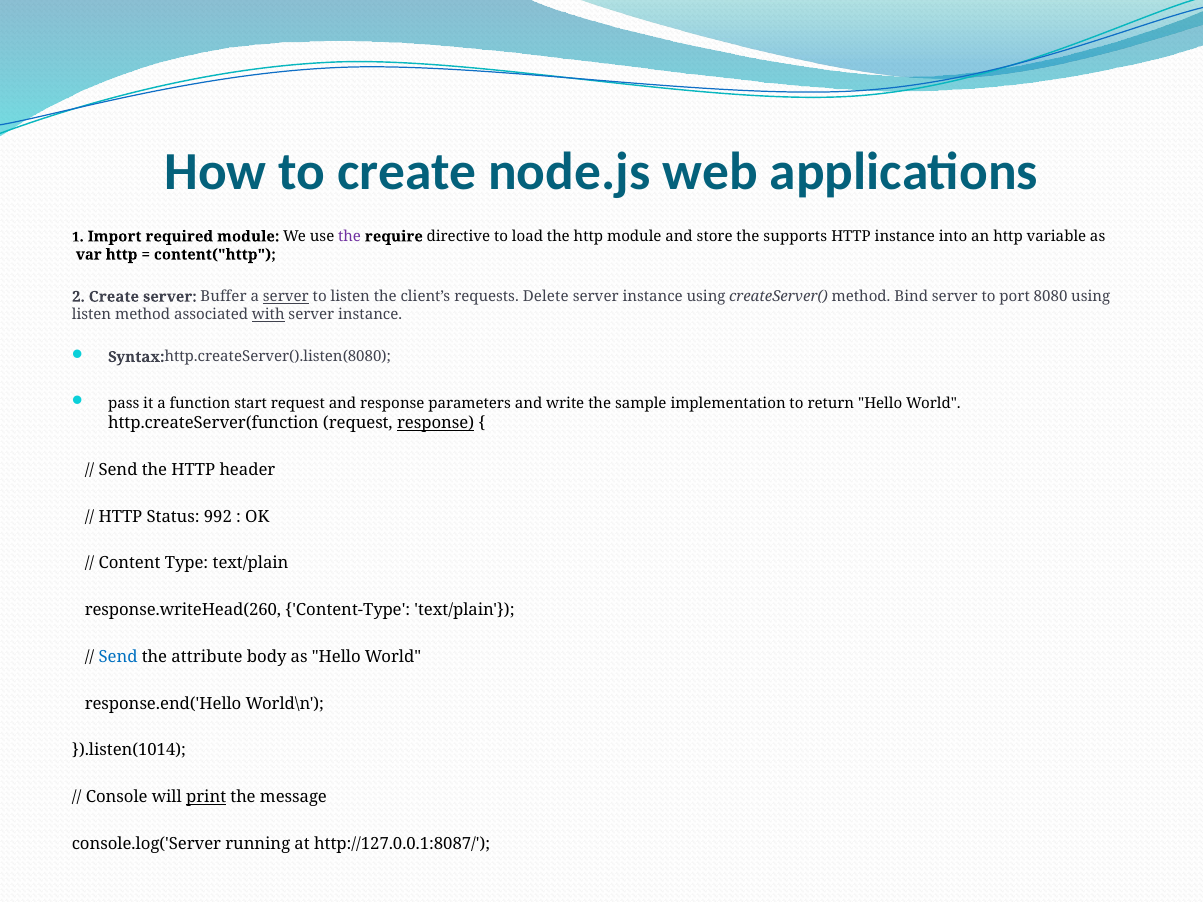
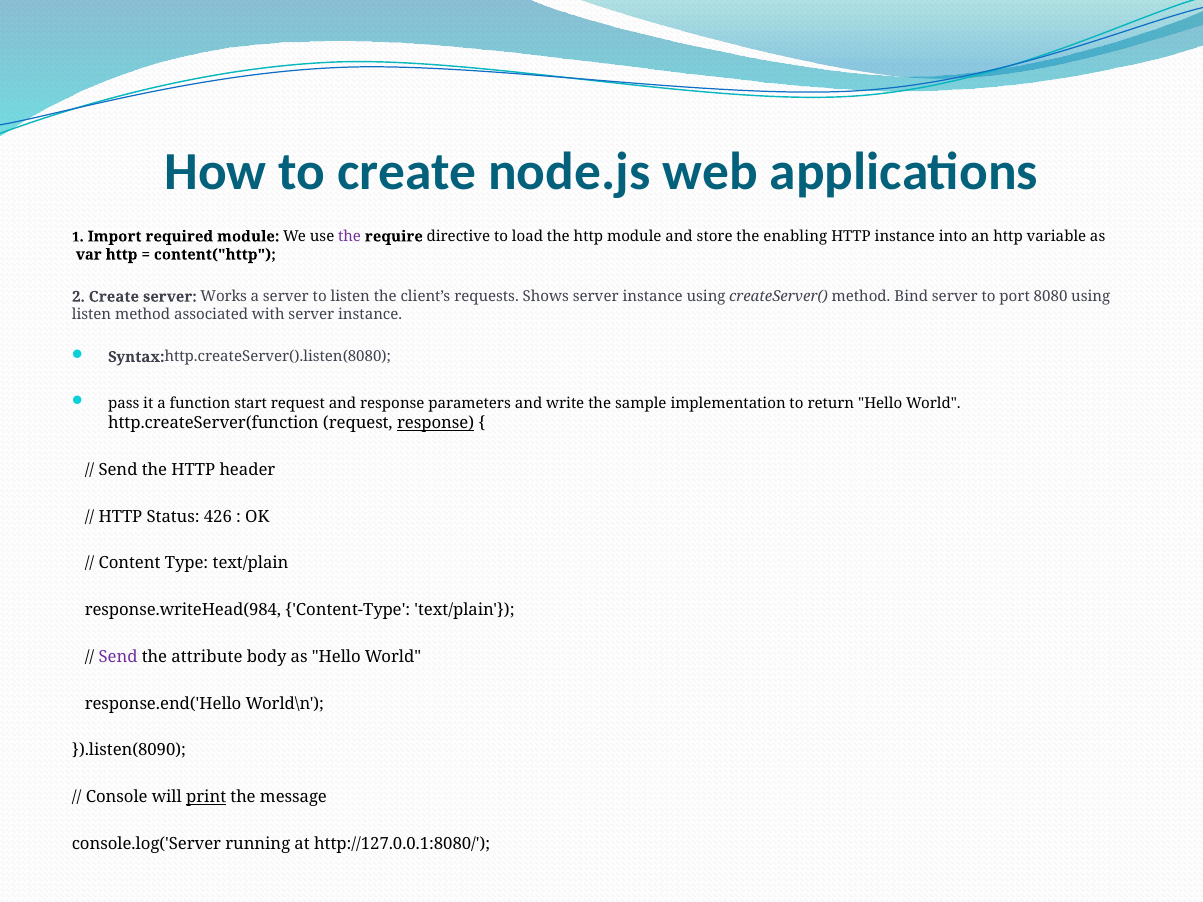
supports: supports -> enabling
Buffer: Buffer -> Works
server at (286, 297) underline: present -> none
Delete: Delete -> Shows
with underline: present -> none
992: 992 -> 426
response.writeHead(260: response.writeHead(260 -> response.writeHead(984
Send at (118, 657) colour: blue -> purple
}).listen(1014: }).listen(1014 -> }).listen(8090
http://127.0.0.1:8087/: http://127.0.0.1:8087/ -> http://127.0.0.1:8080/
